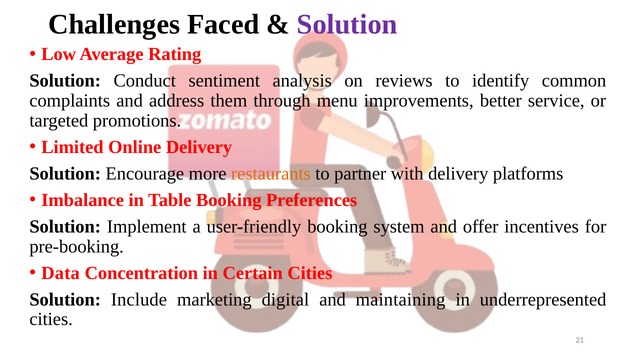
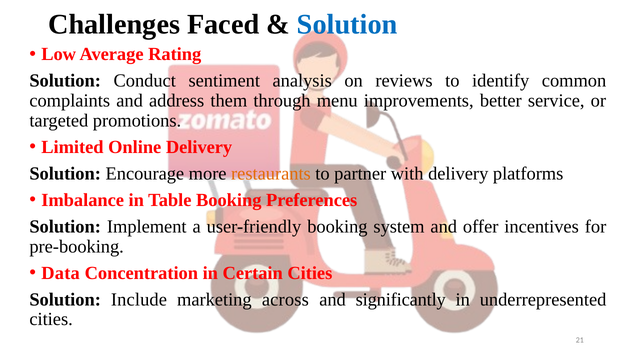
Solution at (347, 25) colour: purple -> blue
digital: digital -> across
maintaining: maintaining -> significantly
